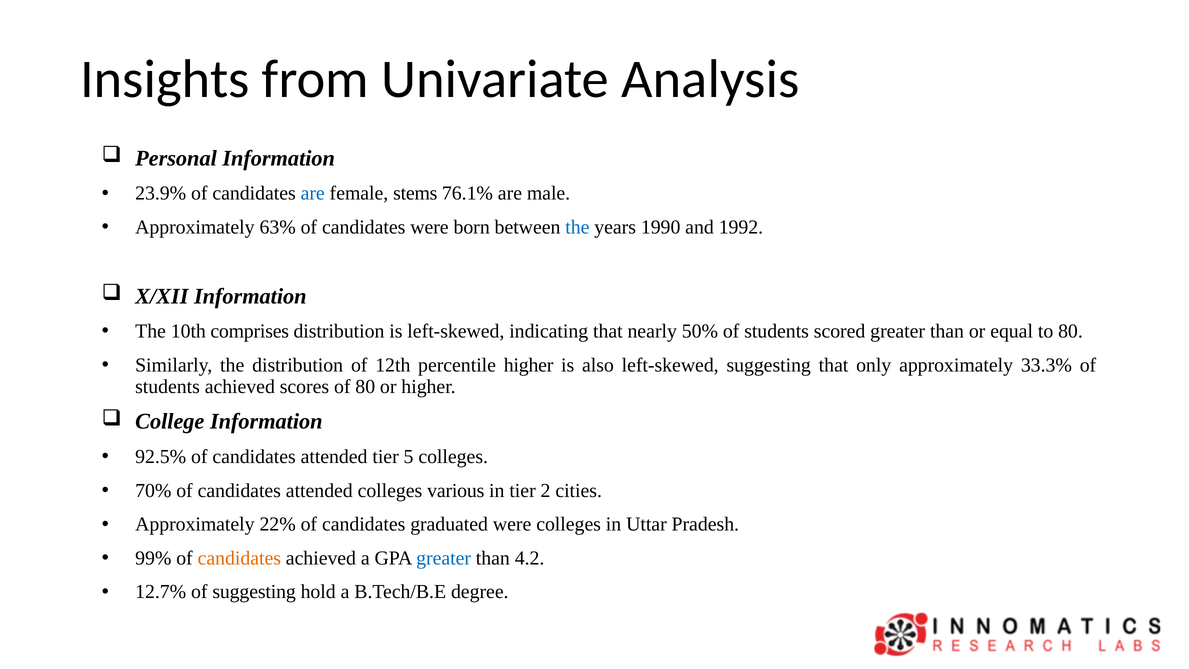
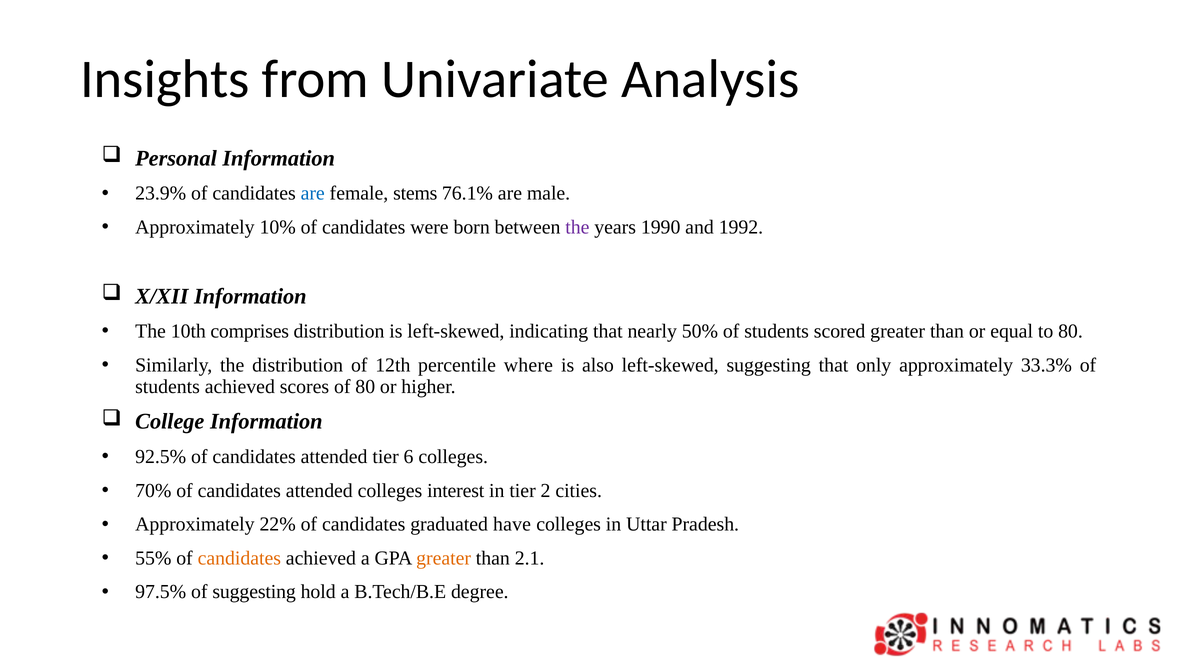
63%: 63% -> 10%
the at (577, 227) colour: blue -> purple
percentile higher: higher -> where
5: 5 -> 6
various: various -> interest
graduated were: were -> have
99%: 99% -> 55%
greater at (444, 558) colour: blue -> orange
4.2: 4.2 -> 2.1
12.7%: 12.7% -> 97.5%
